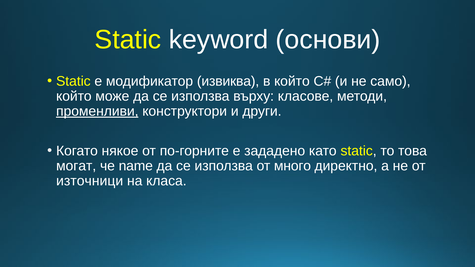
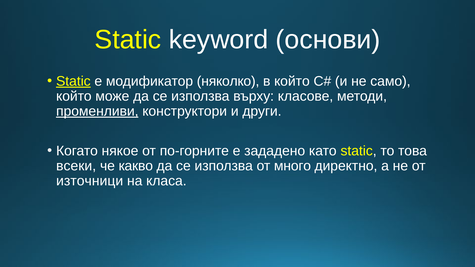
Static at (73, 81) underline: none -> present
извиква: извиква -> няколко
могат: могат -> всеки
name: name -> какво
